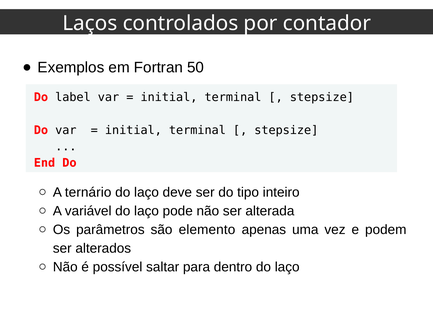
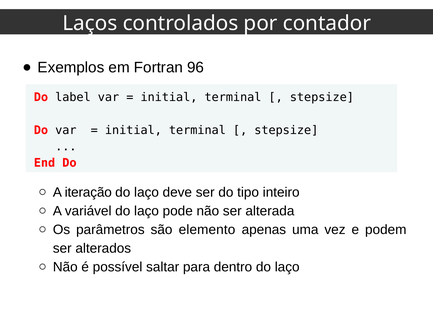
50: 50 -> 96
ternário: ternário -> iteração
